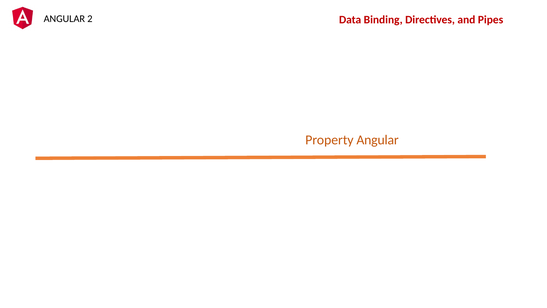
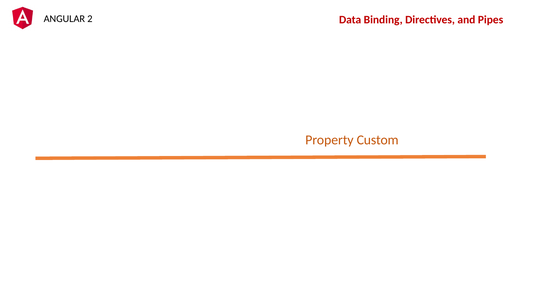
Property Angular: Angular -> Custom
